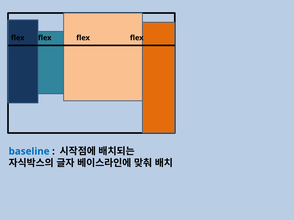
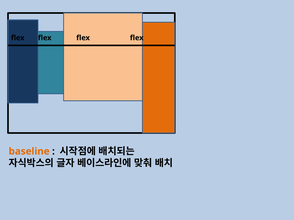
baseline colour: blue -> orange
